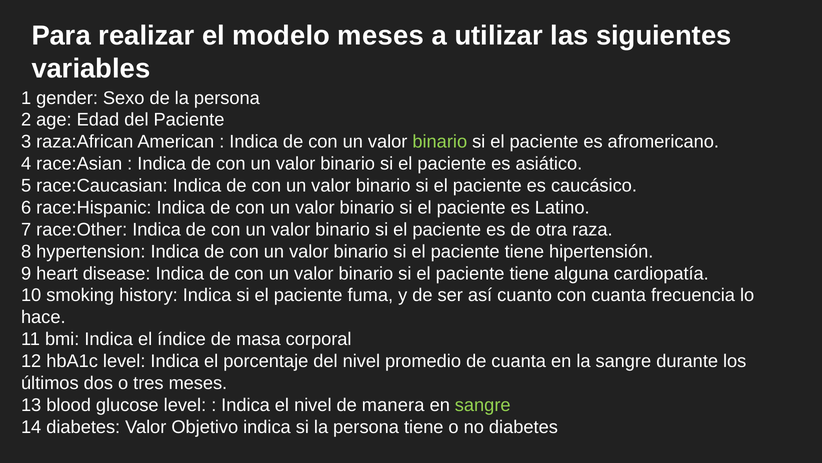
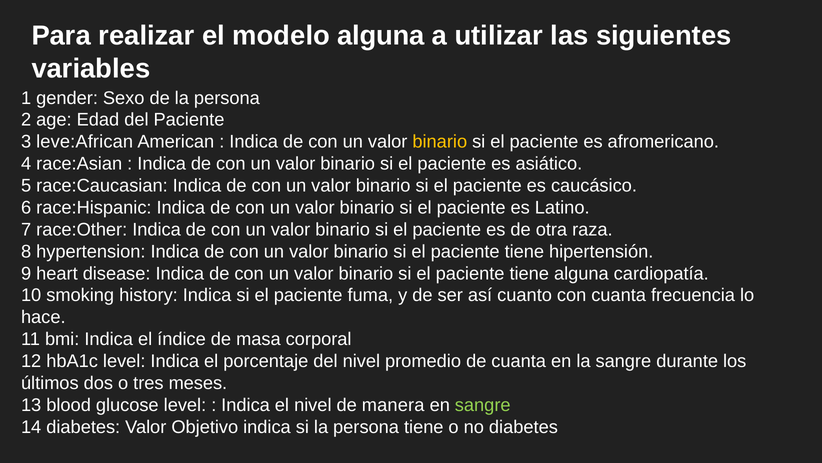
modelo meses: meses -> alguna
raza:African: raza:African -> leve:African
binario at (440, 142) colour: light green -> yellow
